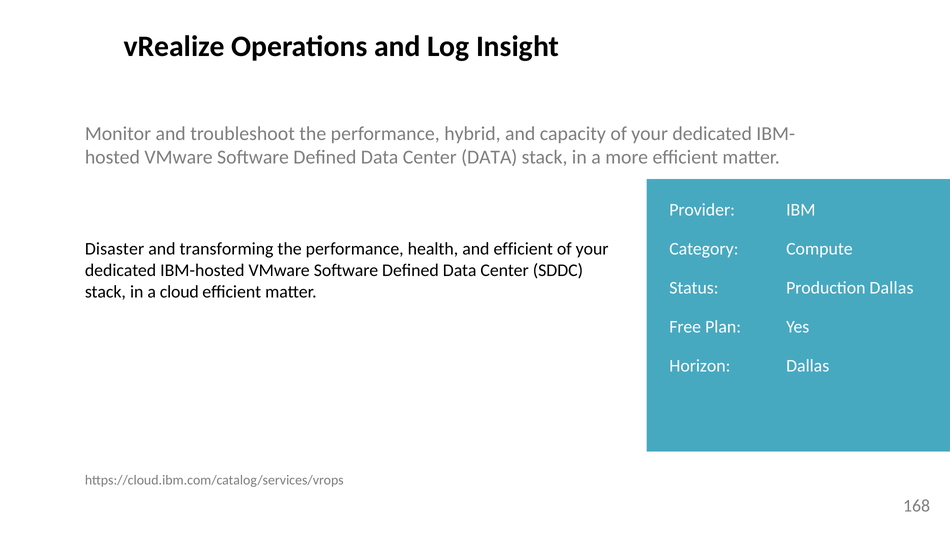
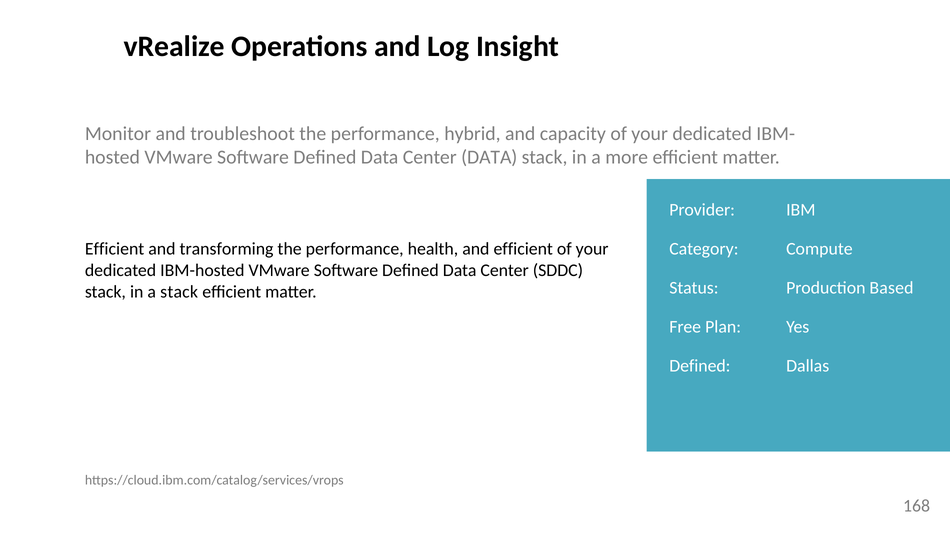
Disaster at (115, 249): Disaster -> Efficient
Production Dallas: Dallas -> Based
a cloud: cloud -> stack
Horizon at (700, 366): Horizon -> Defined
